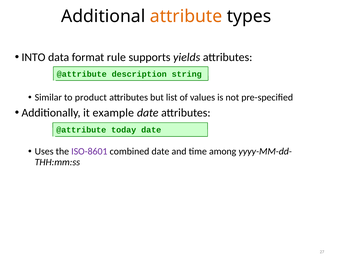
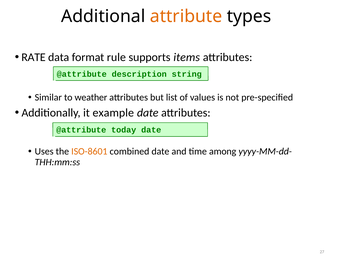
INTO: INTO -> RATE
yields: yields -> items
product: product -> weather
ISO-8601 colour: purple -> orange
